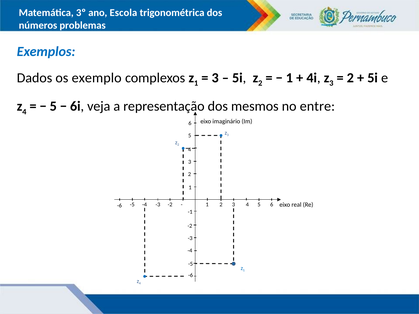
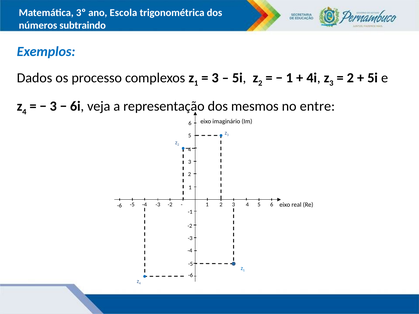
problemas: problemas -> subtraindo
exemplo: exemplo -> processo
5 at (53, 106): 5 -> 3
